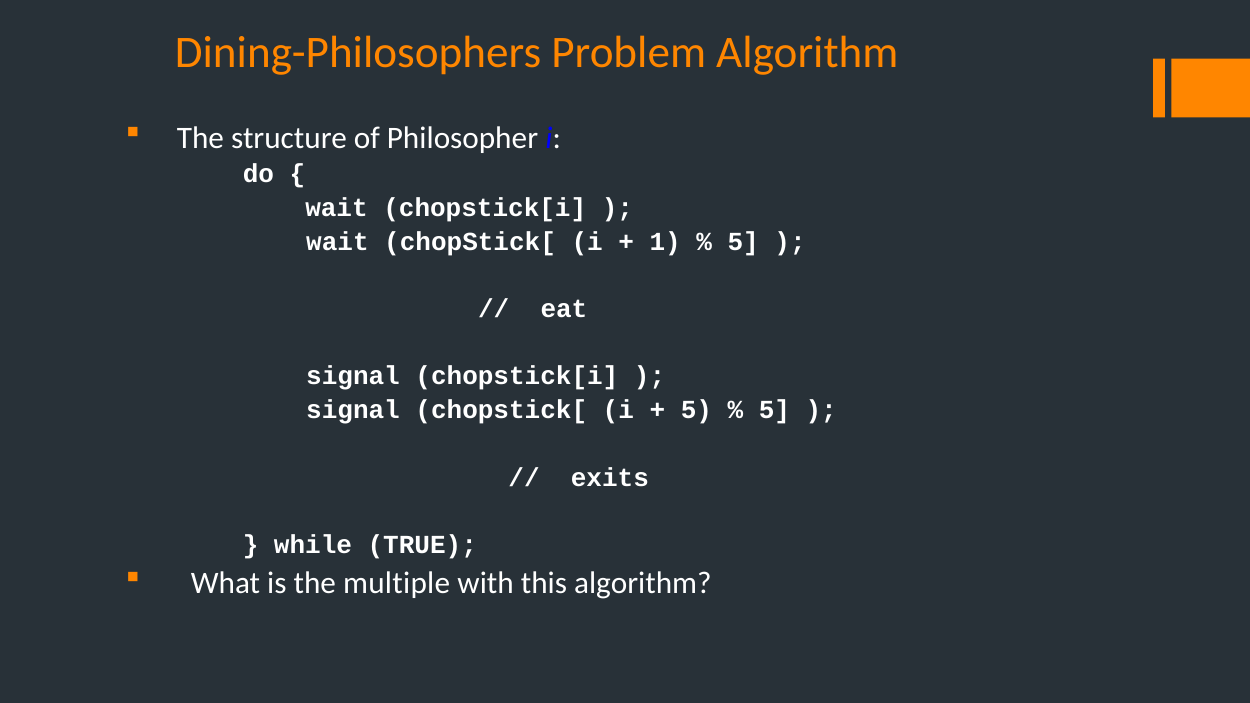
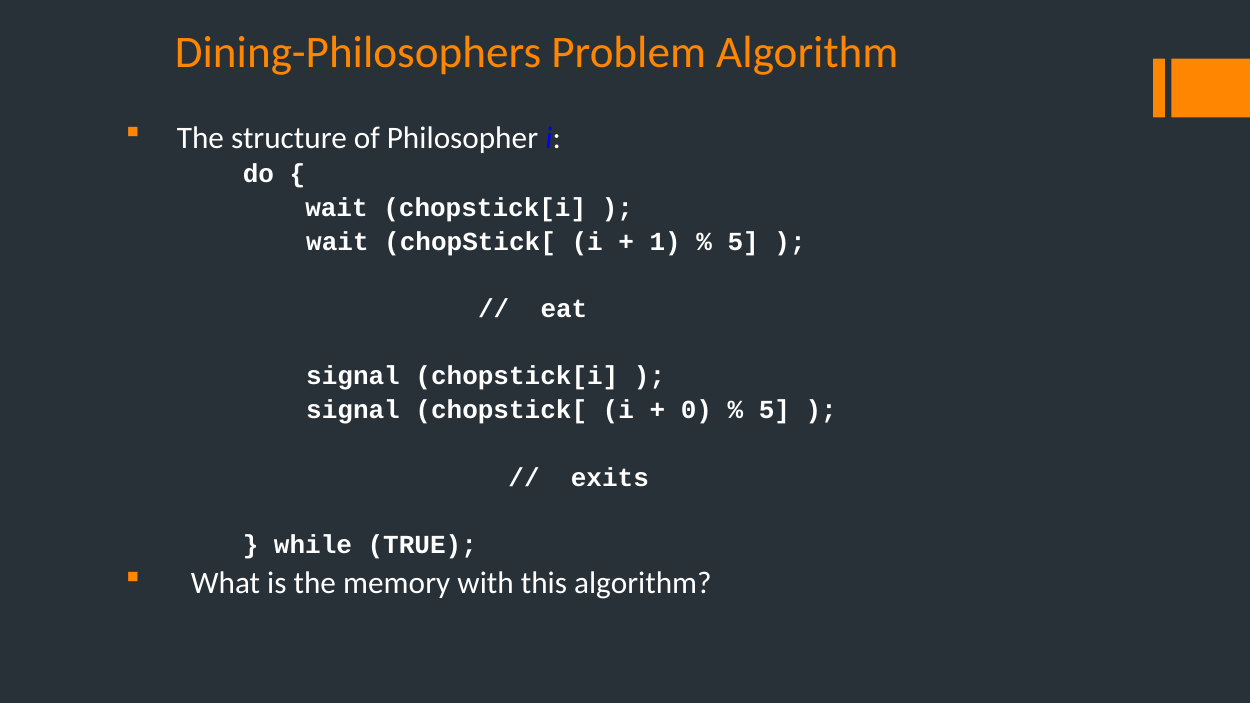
5 at (696, 410): 5 -> 0
multiple: multiple -> memory
